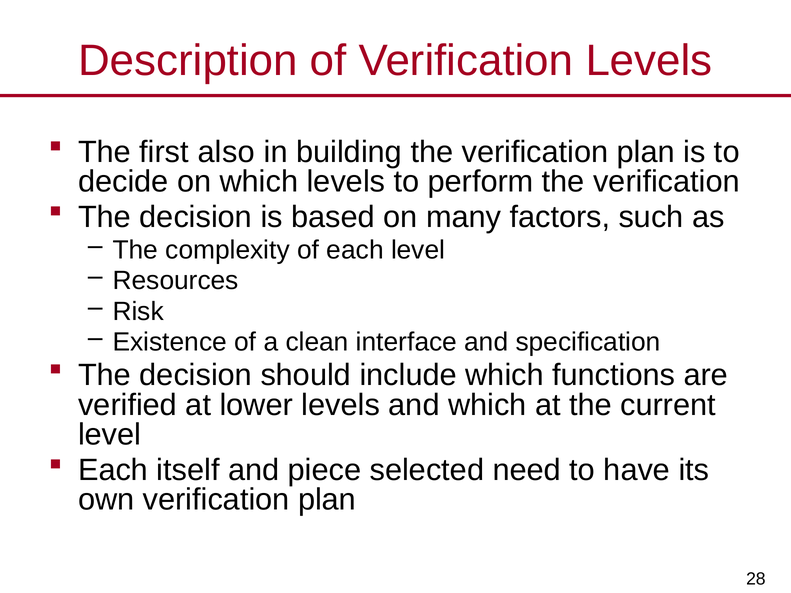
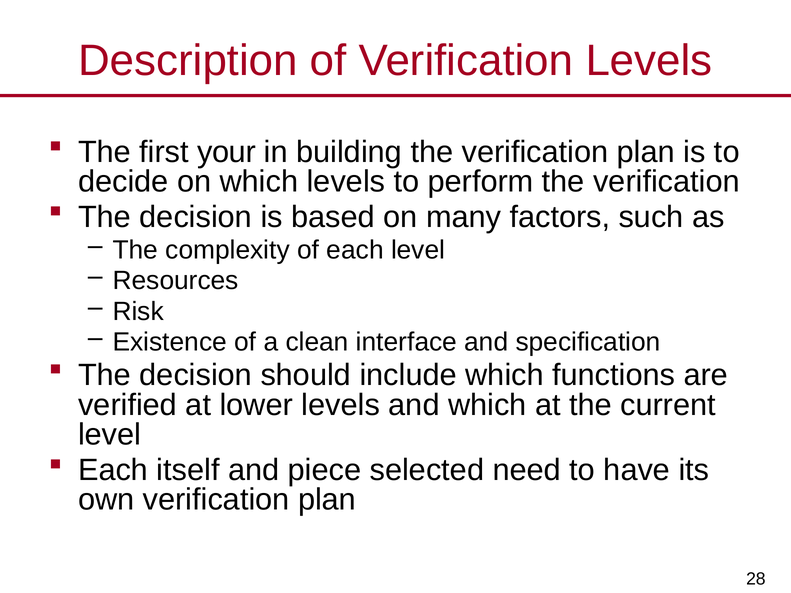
also: also -> your
